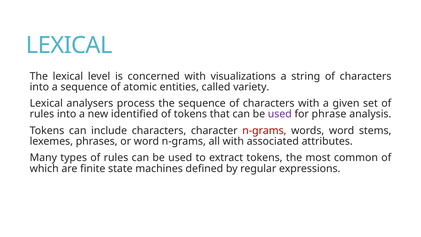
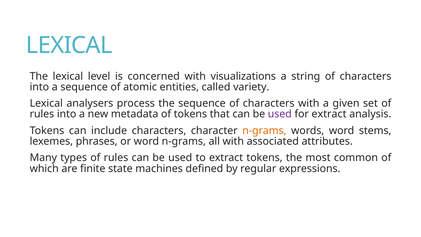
identified: identified -> metadata
for phrase: phrase -> extract
n-grams at (264, 131) colour: red -> orange
